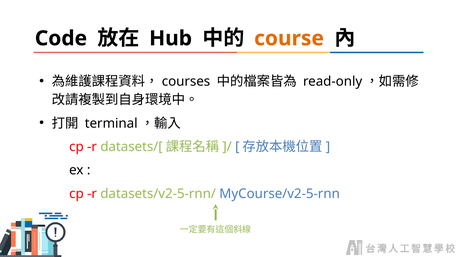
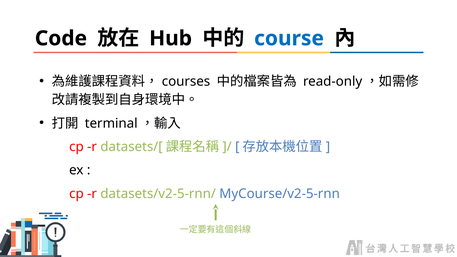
course colour: orange -> blue
